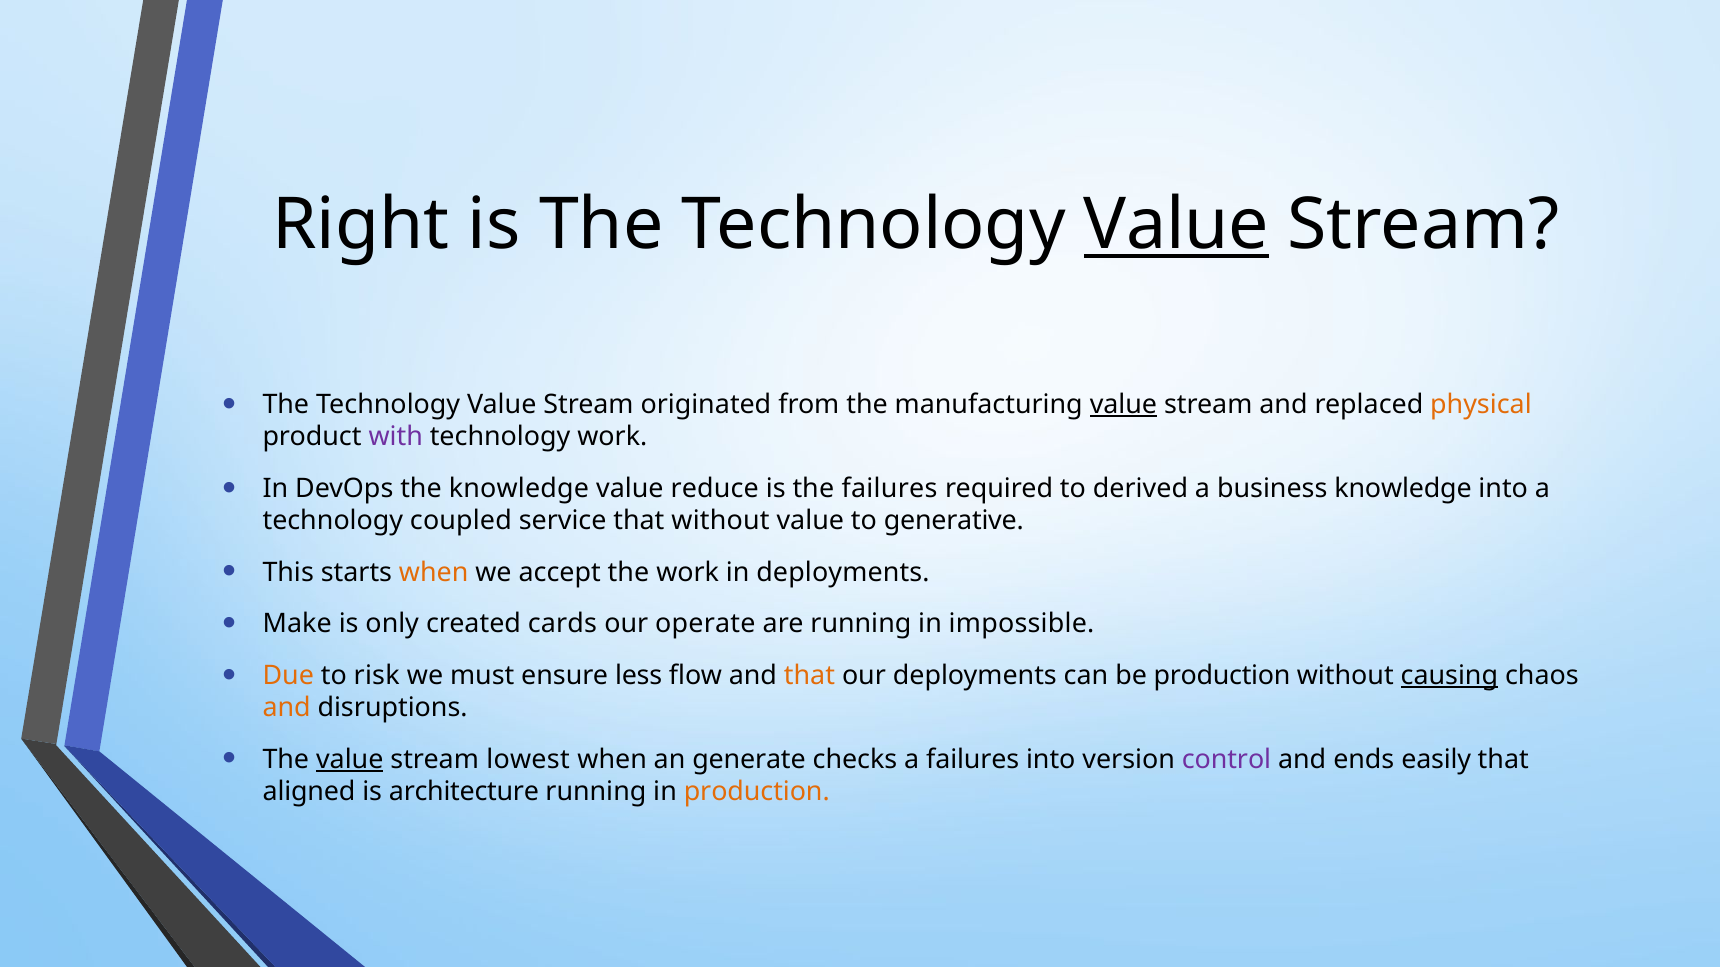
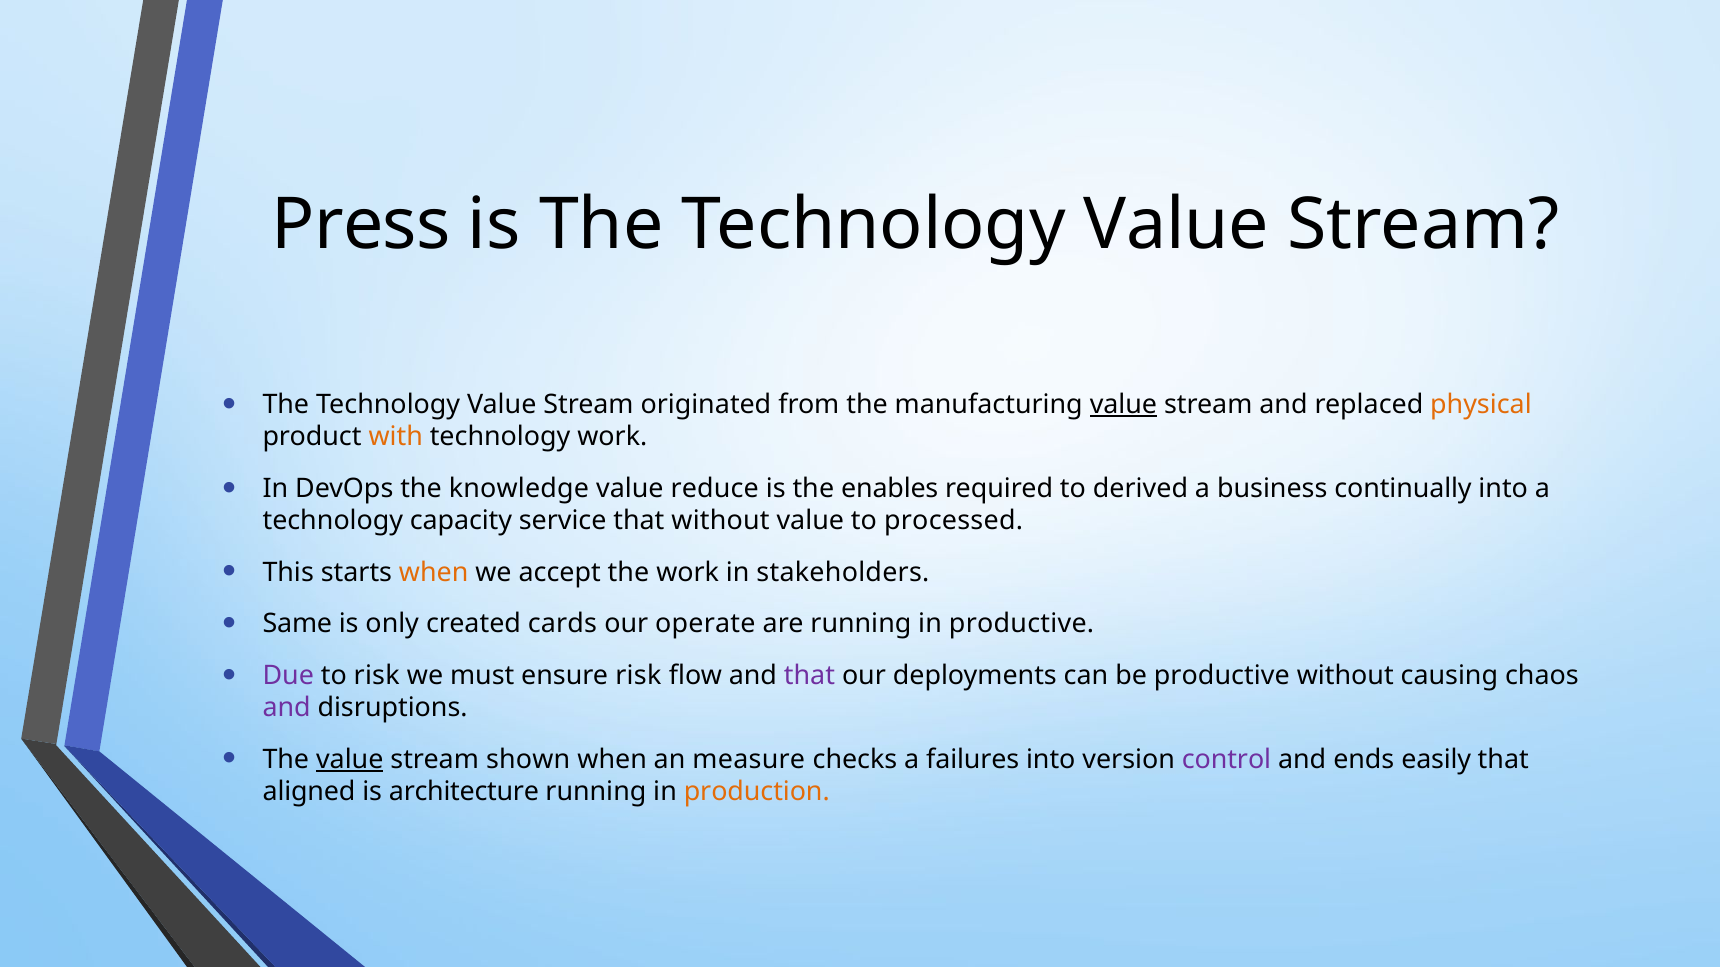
Right: Right -> Press
Value at (1177, 225) underline: present -> none
with colour: purple -> orange
the failures: failures -> enables
business knowledge: knowledge -> continually
coupled: coupled -> capacity
generative: generative -> processed
in deployments: deployments -> stakeholders
Make: Make -> Same
in impossible: impossible -> productive
Due colour: orange -> purple
ensure less: less -> risk
that at (809, 676) colour: orange -> purple
be production: production -> productive
causing underline: present -> none
and at (287, 708) colour: orange -> purple
lowest: lowest -> shown
generate: generate -> measure
